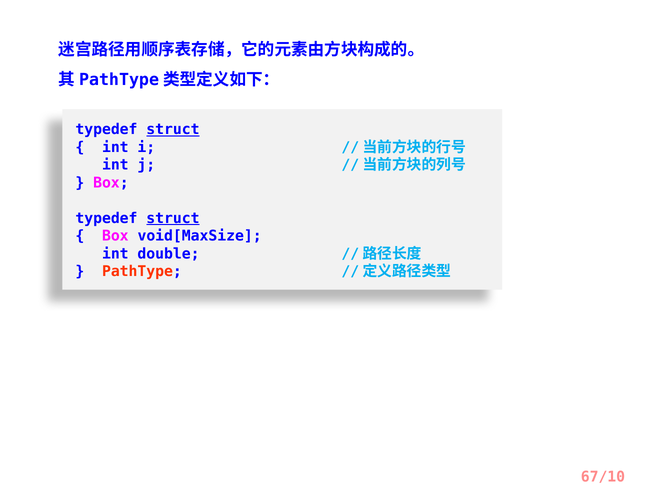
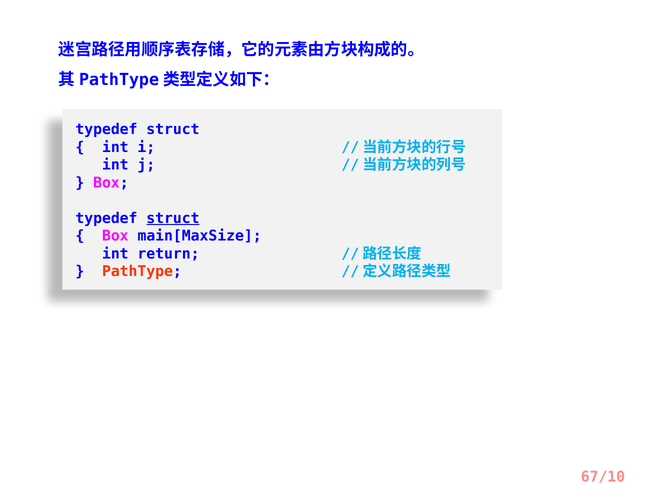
struct at (173, 129) underline: present -> none
void[MaxSize: void[MaxSize -> main[MaxSize
double: double -> return
